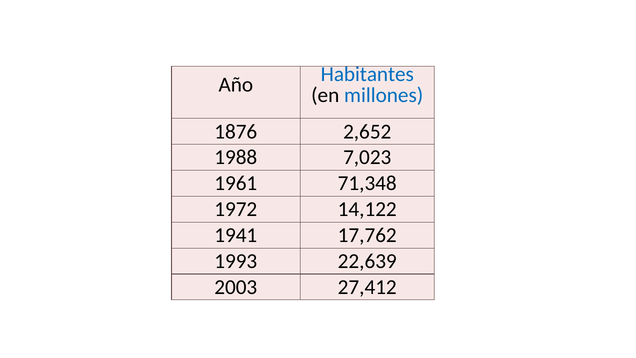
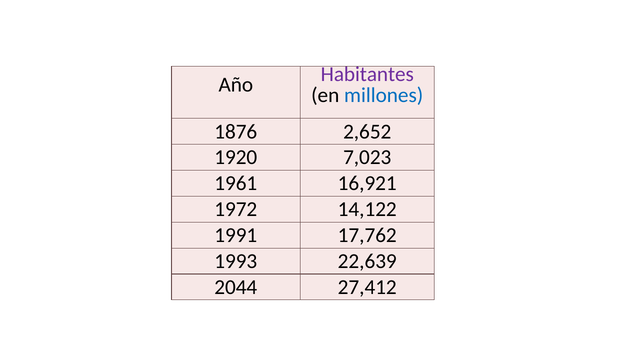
Habitantes colour: blue -> purple
1988: 1988 -> 1920
71,348: 71,348 -> 16,921
1941: 1941 -> 1991
2003: 2003 -> 2044
